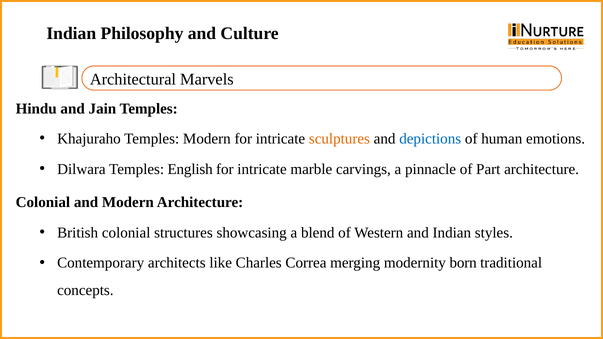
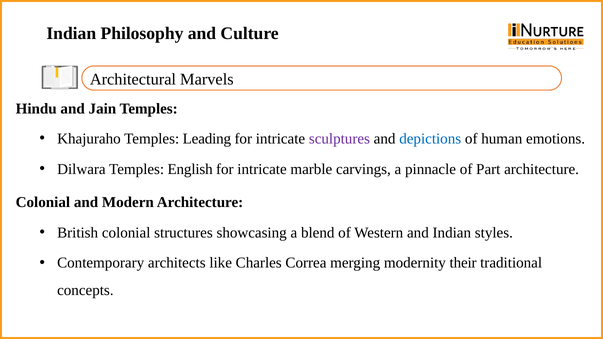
Temples Modern: Modern -> Leading
sculptures colour: orange -> purple
born: born -> their
